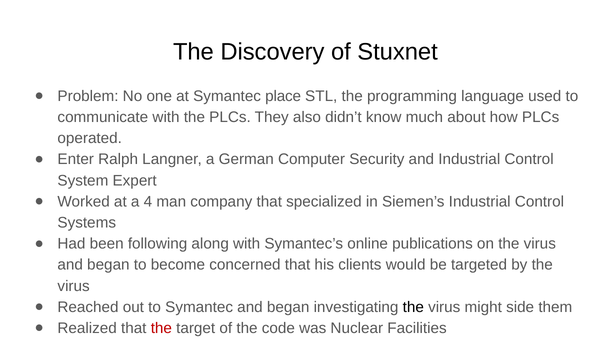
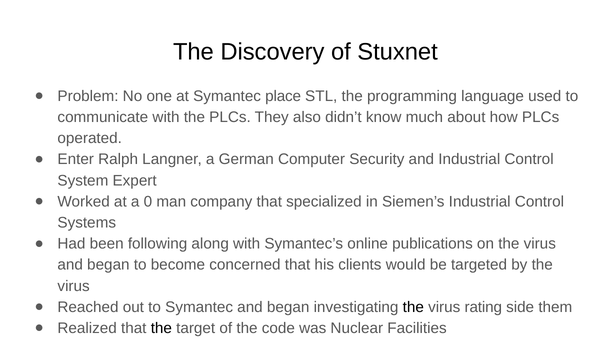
4: 4 -> 0
might: might -> rating
the at (161, 328) colour: red -> black
